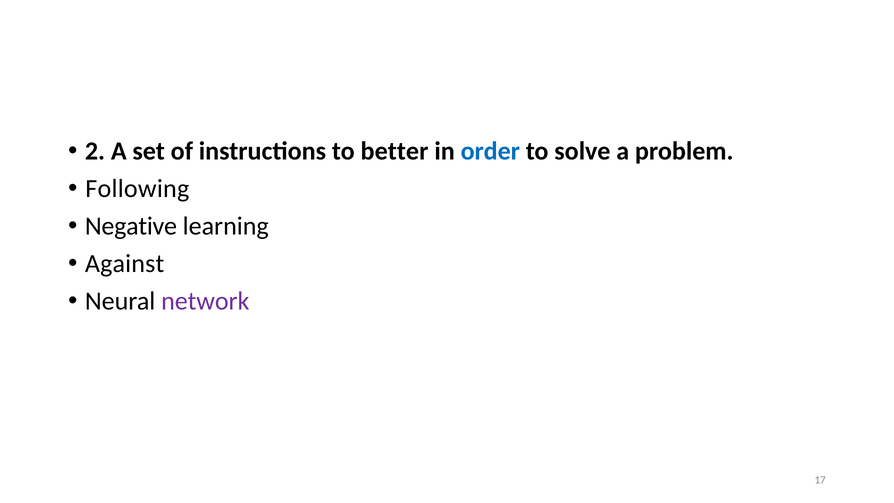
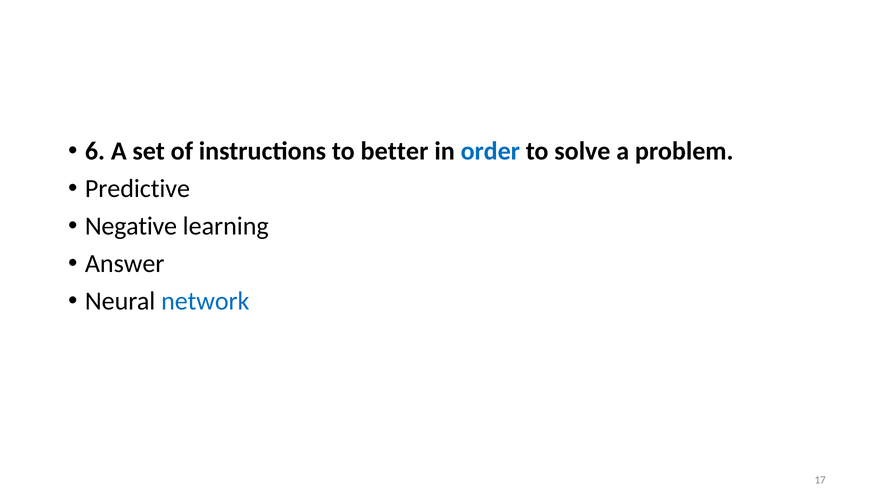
2: 2 -> 6
Following: Following -> Predictive
Against: Against -> Answer
network colour: purple -> blue
